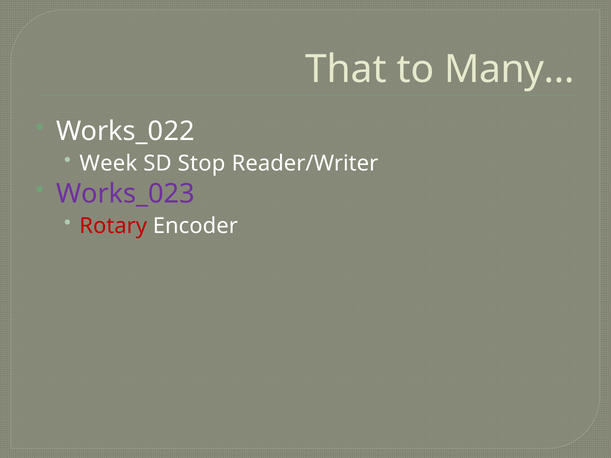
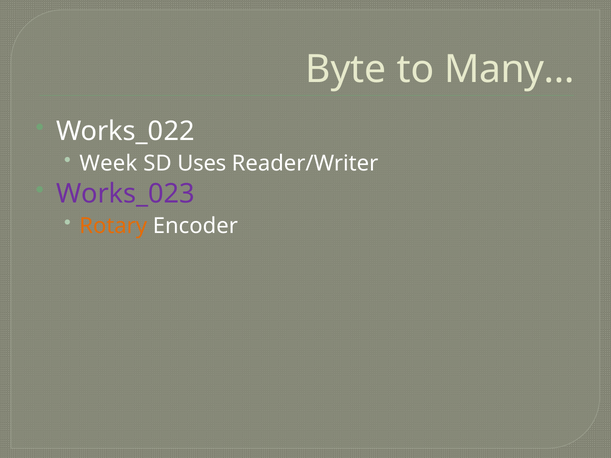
That: That -> Byte
Stop: Stop -> Uses
Rotary colour: red -> orange
